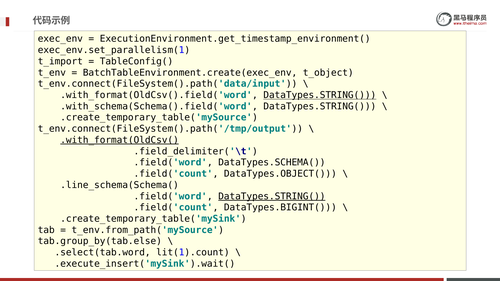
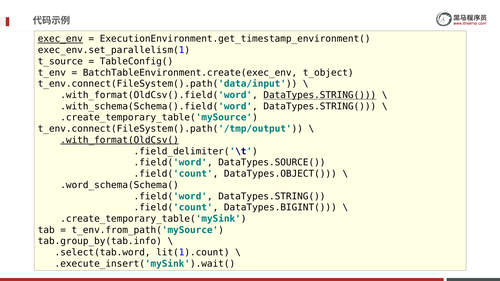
exec_env underline: none -> present
t_import: t_import -> t_source
DataTypes.SCHEMA(: DataTypes.SCHEMA( -> DataTypes.SOURCE(
.line_schema(Schema(: .line_schema(Schema( -> .word_schema(Schema(
DataTypes.STRING( at (272, 196) underline: present -> none
tab.group_by(tab.else: tab.group_by(tab.else -> tab.group_by(tab.info
